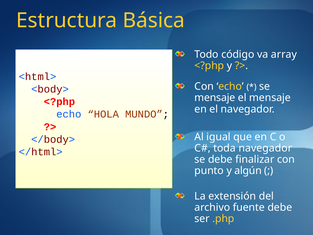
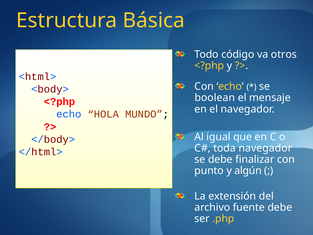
array: array -> otros
mensaje at (215, 98): mensaje -> boolean
